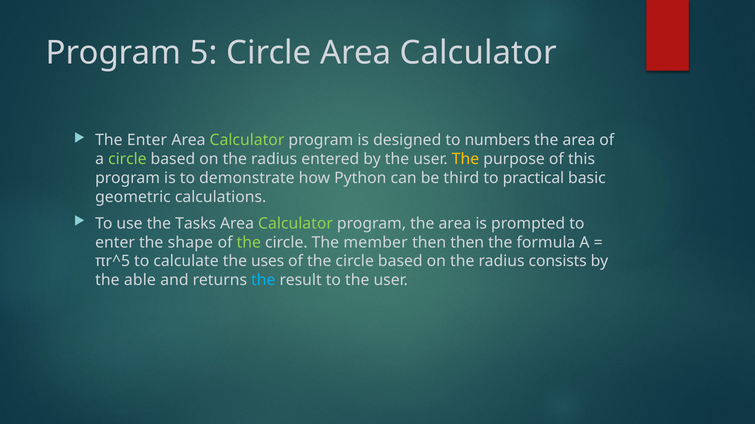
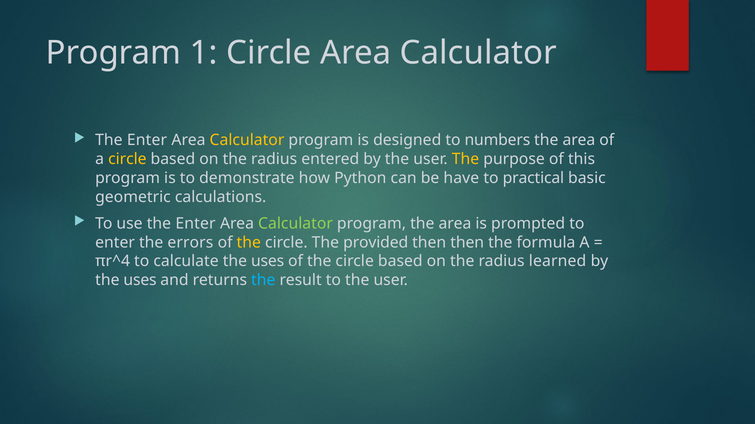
5: 5 -> 1
Calculator at (247, 141) colour: light green -> yellow
circle at (127, 159) colour: light green -> yellow
third: third -> have
use the Tasks: Tasks -> Enter
shape: shape -> errors
the at (249, 243) colour: light green -> yellow
member: member -> provided
πr^5: πr^5 -> πr^4
consists: consists -> learned
able at (140, 281): able -> uses
